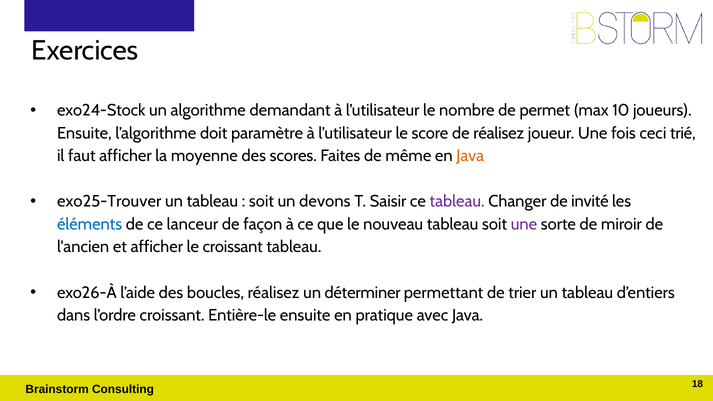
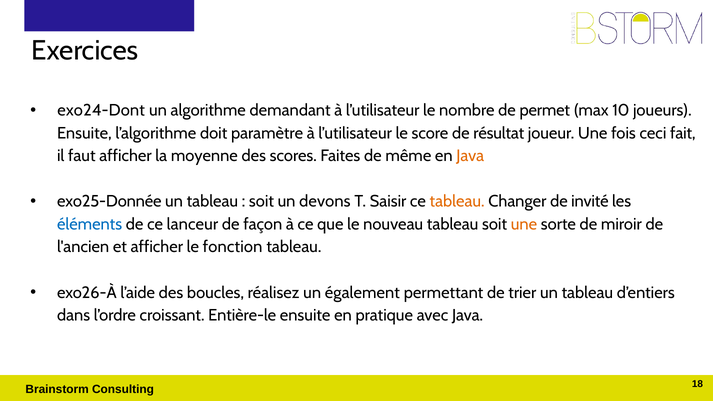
exo24-Stock: exo24-Stock -> exo24-Dont
de réalisez: réalisez -> résultat
trié: trié -> fait
exo25-Trouver: exo25-Trouver -> exo25-Donnée
tableau at (457, 202) colour: purple -> orange
une at (524, 224) colour: purple -> orange
le croissant: croissant -> fonction
déterminer: déterminer -> également
